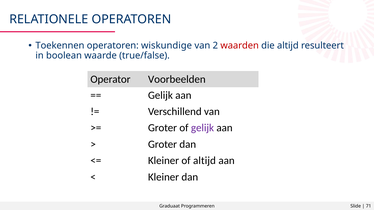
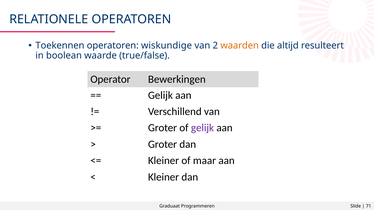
waarden colour: red -> orange
Voorbeelden: Voorbeelden -> Bewerkingen
of altijd: altijd -> maar
